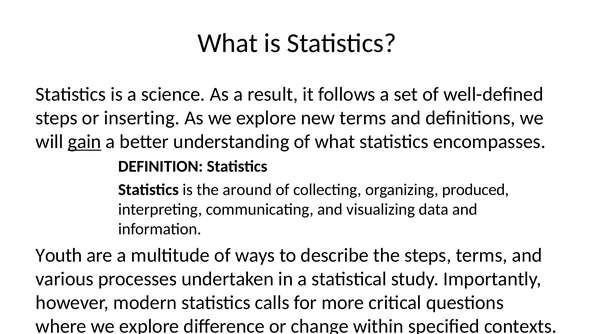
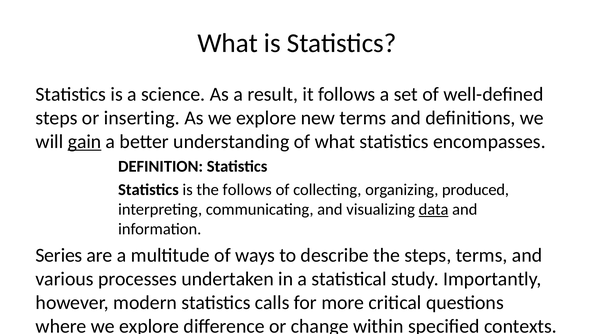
the around: around -> follows
data underline: none -> present
Youth: Youth -> Series
